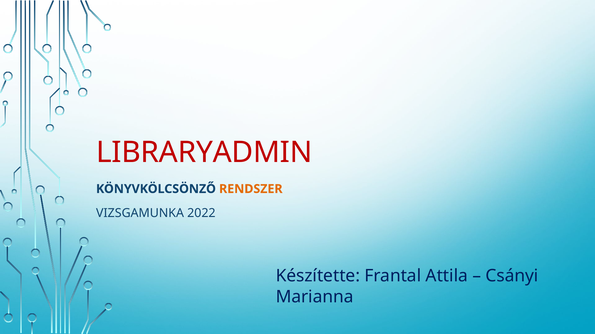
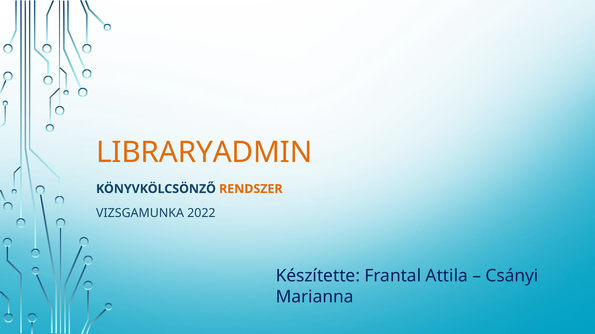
LIBRARYADMIN colour: red -> orange
